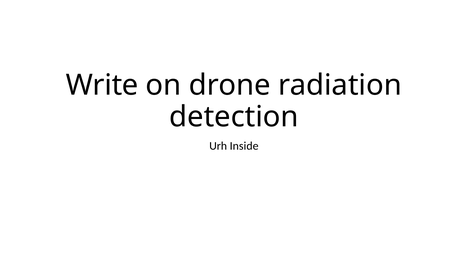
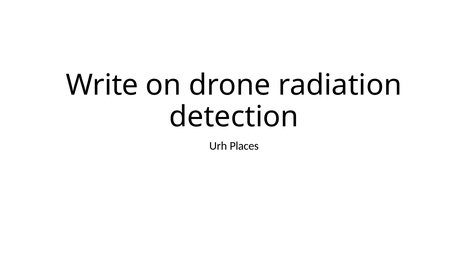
Inside: Inside -> Places
